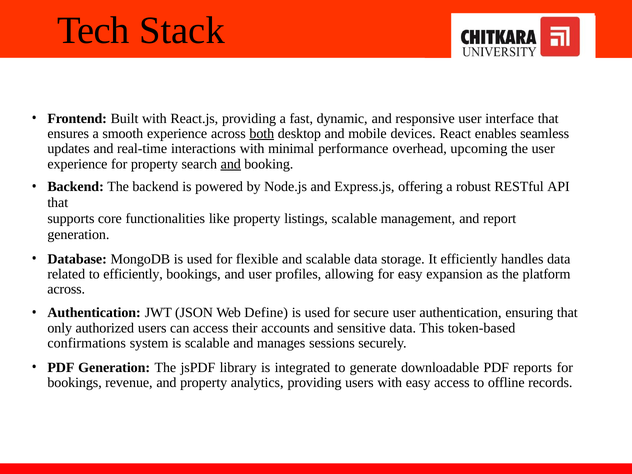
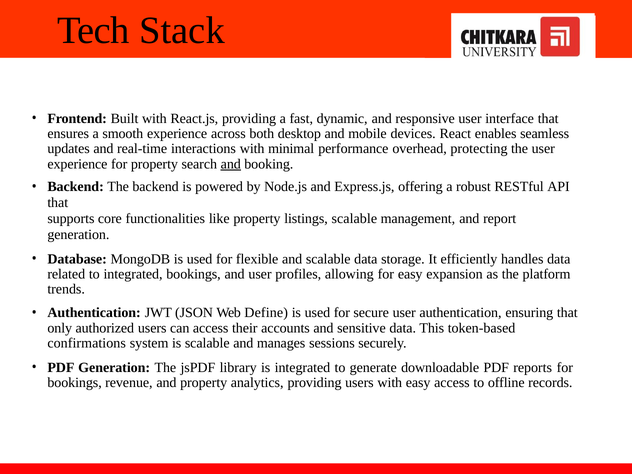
both underline: present -> none
upcoming: upcoming -> protecting
to efficiently: efficiently -> integrated
across at (66, 289): across -> trends
